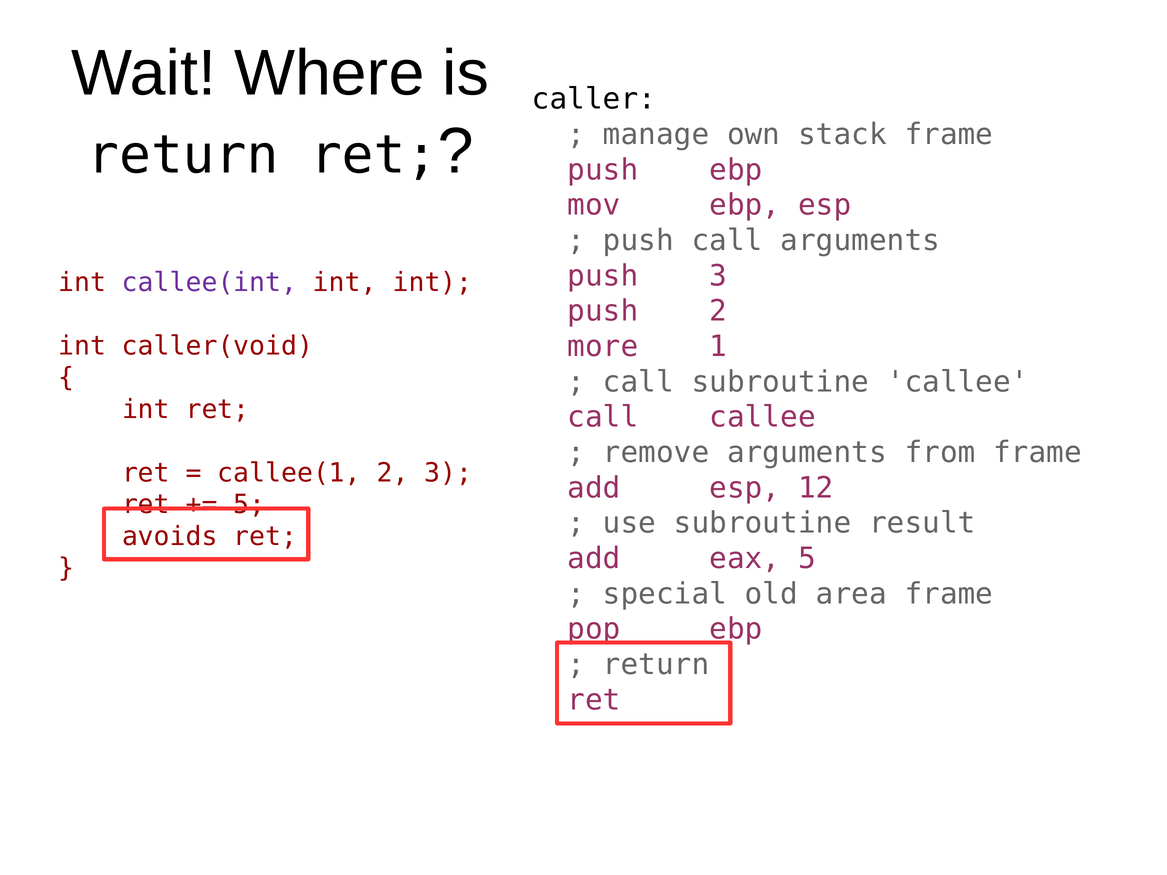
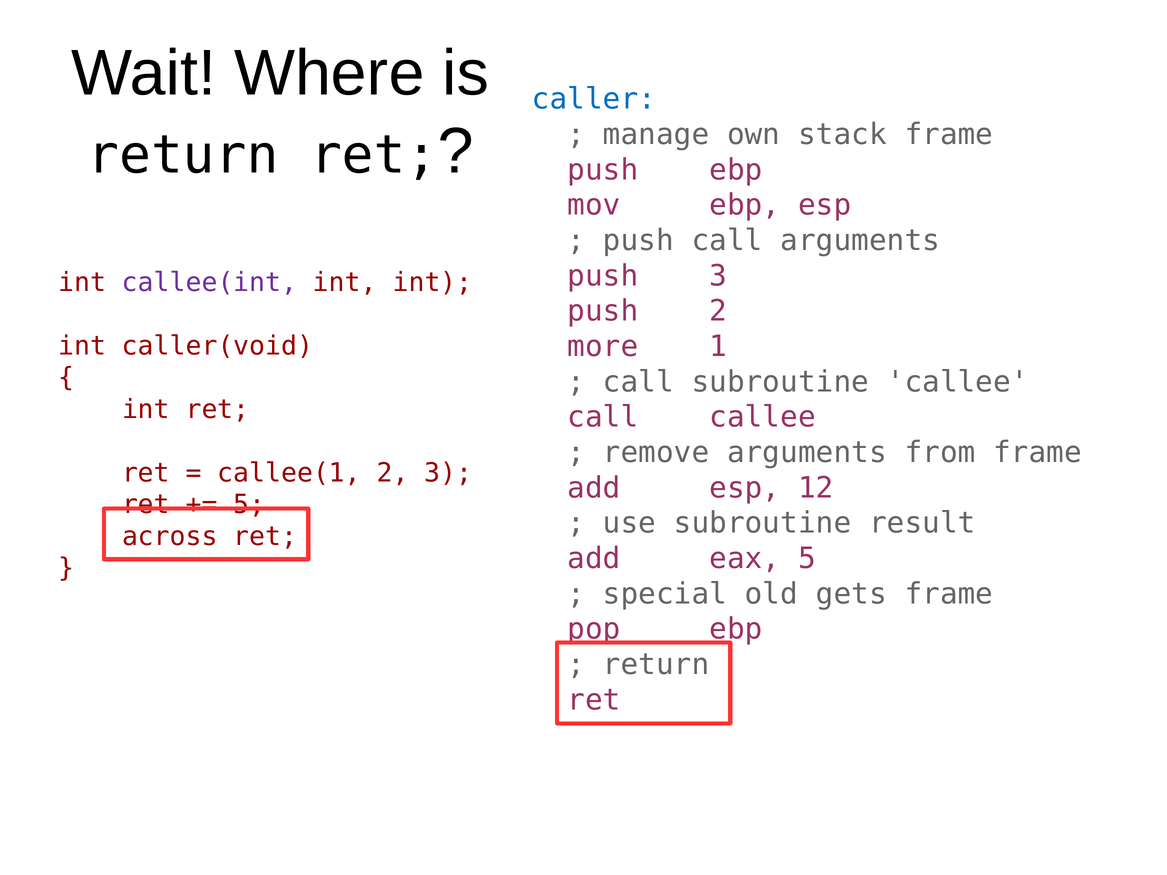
caller colour: black -> blue
avoids: avoids -> across
area: area -> gets
